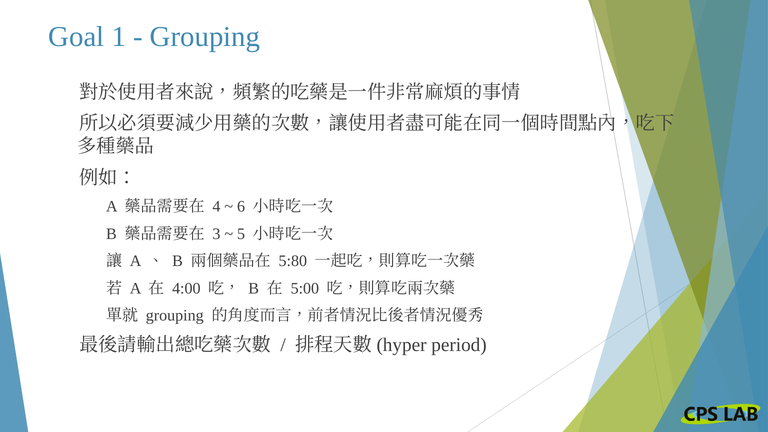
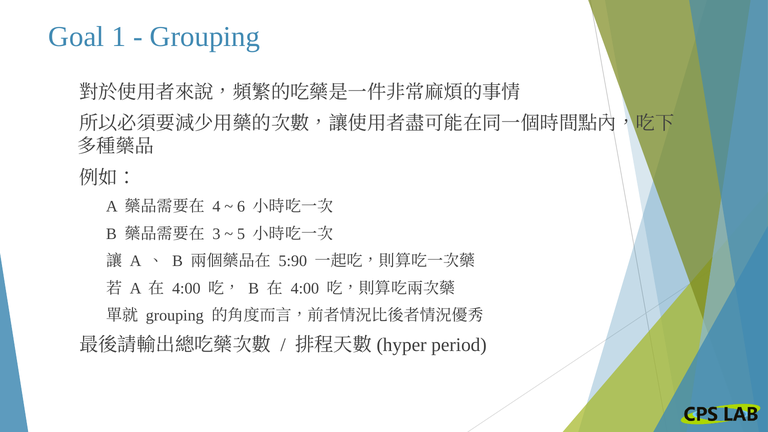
5:80: 5:80 -> 5:90
5:00 at (305, 288): 5:00 -> 4:00
